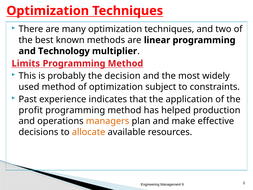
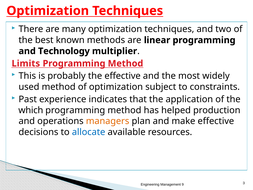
the decision: decision -> effective
profit: profit -> which
allocate colour: orange -> blue
